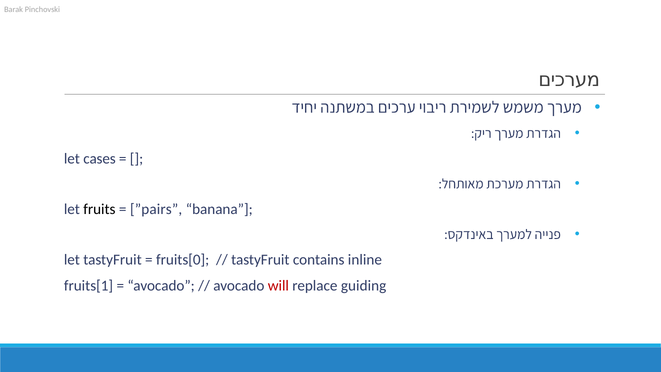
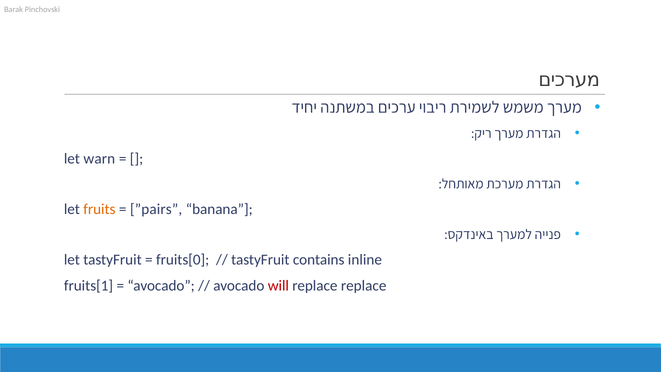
cases: cases -> warn
fruits colour: black -> orange
replace guiding: guiding -> replace
